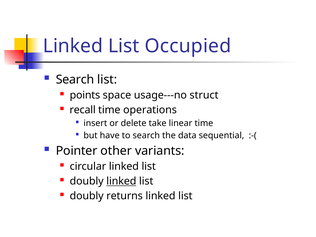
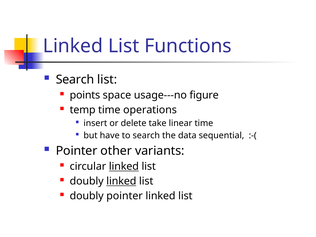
Occupied: Occupied -> Functions
struct: struct -> figure
recall: recall -> temp
linked at (124, 167) underline: none -> present
doubly returns: returns -> pointer
